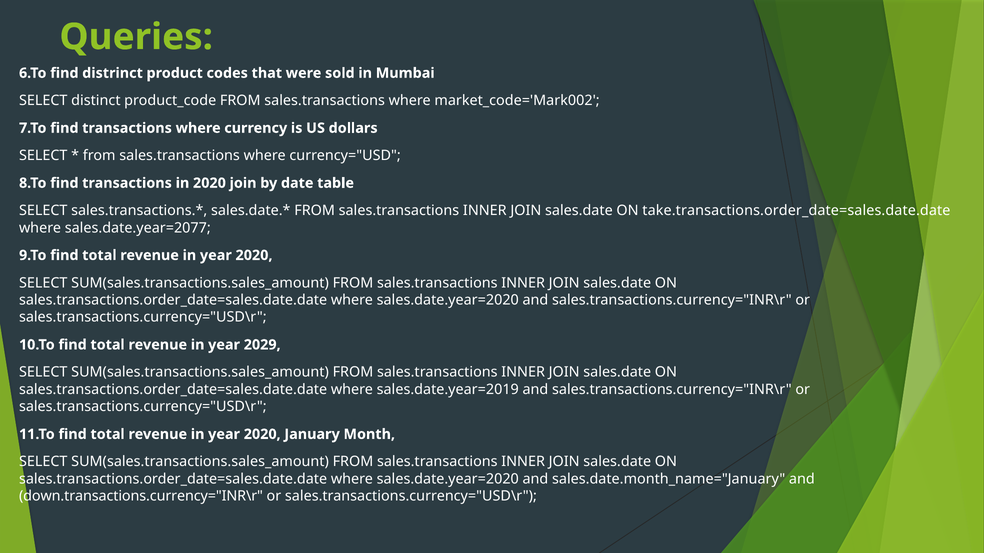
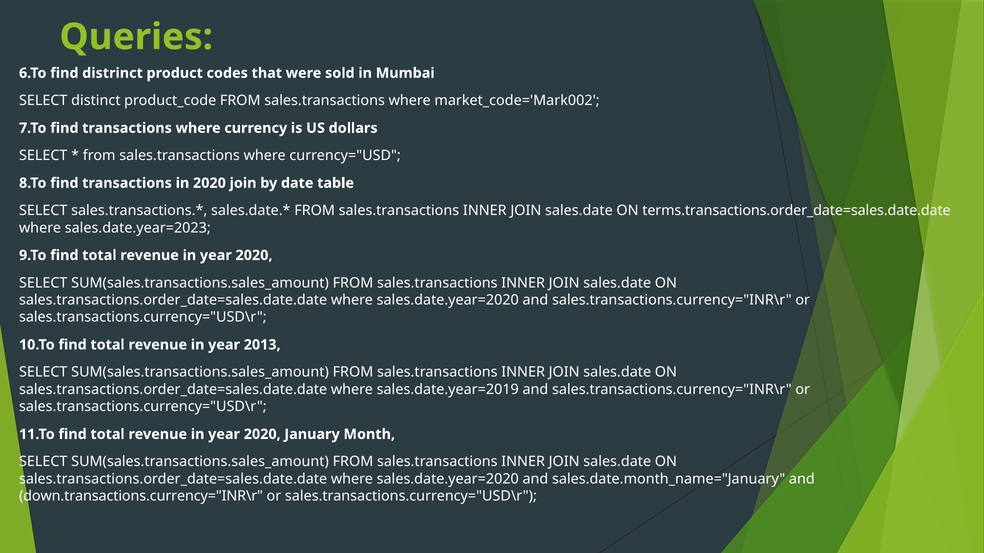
take.transactions.order_date=sales.date.date: take.transactions.order_date=sales.date.date -> terms.transactions.order_date=sales.date.date
sales.date.year=2077: sales.date.year=2077 -> sales.date.year=2023
2029: 2029 -> 2013
